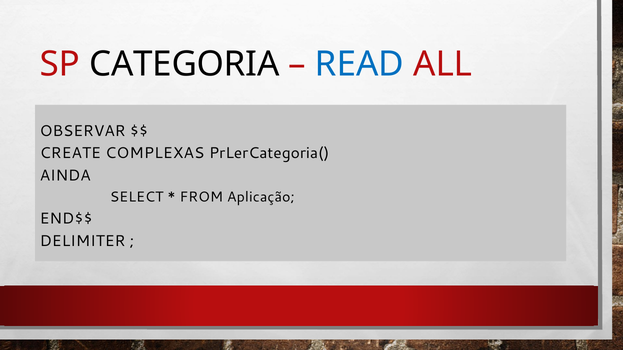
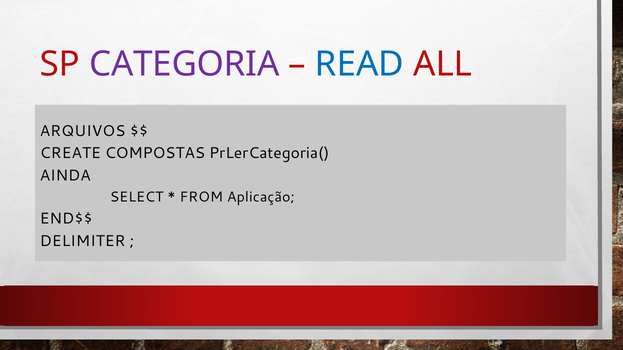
CATEGORIA colour: black -> purple
OBSERVAR: OBSERVAR -> ARQUIVOS
COMPLEXAS: COMPLEXAS -> COMPOSTAS
